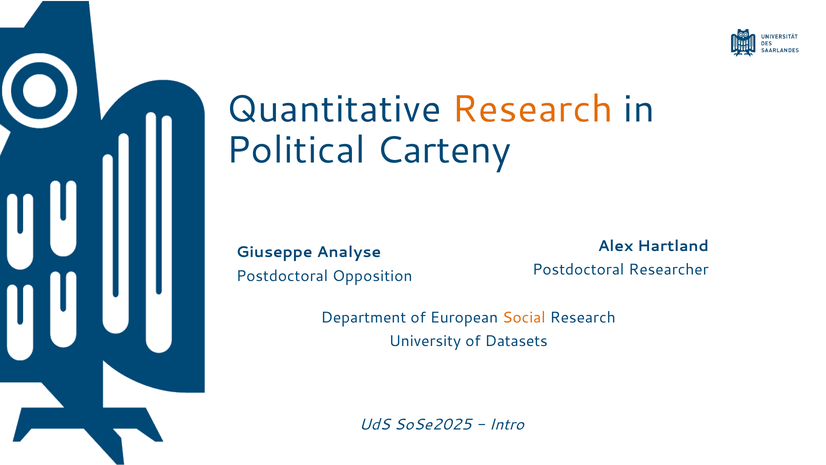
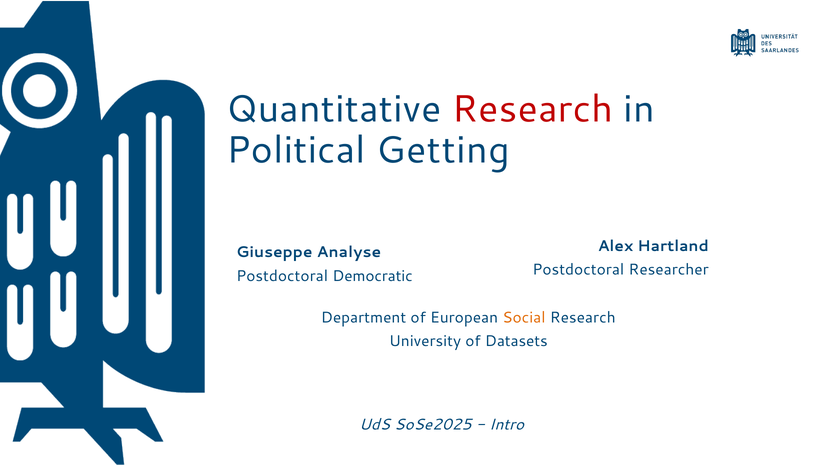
Research at (532, 109) colour: orange -> red
Carteny: Carteny -> Getting
Opposition: Opposition -> Democratic
